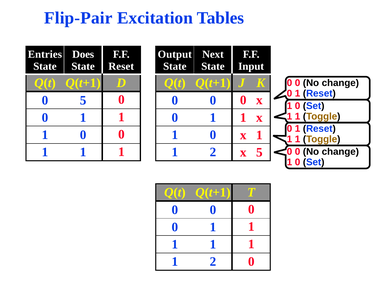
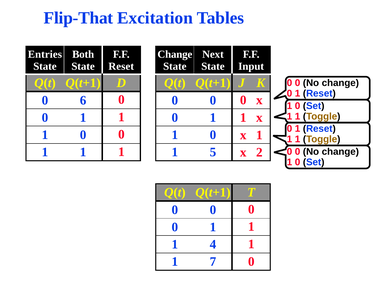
Flip-Pair: Flip-Pair -> Flip-That
Does: Does -> Both
Output at (175, 54): Output -> Change
0 5: 5 -> 6
2 at (213, 152): 2 -> 5
x 5: 5 -> 2
1 at (213, 244): 1 -> 4
2 at (213, 262): 2 -> 7
